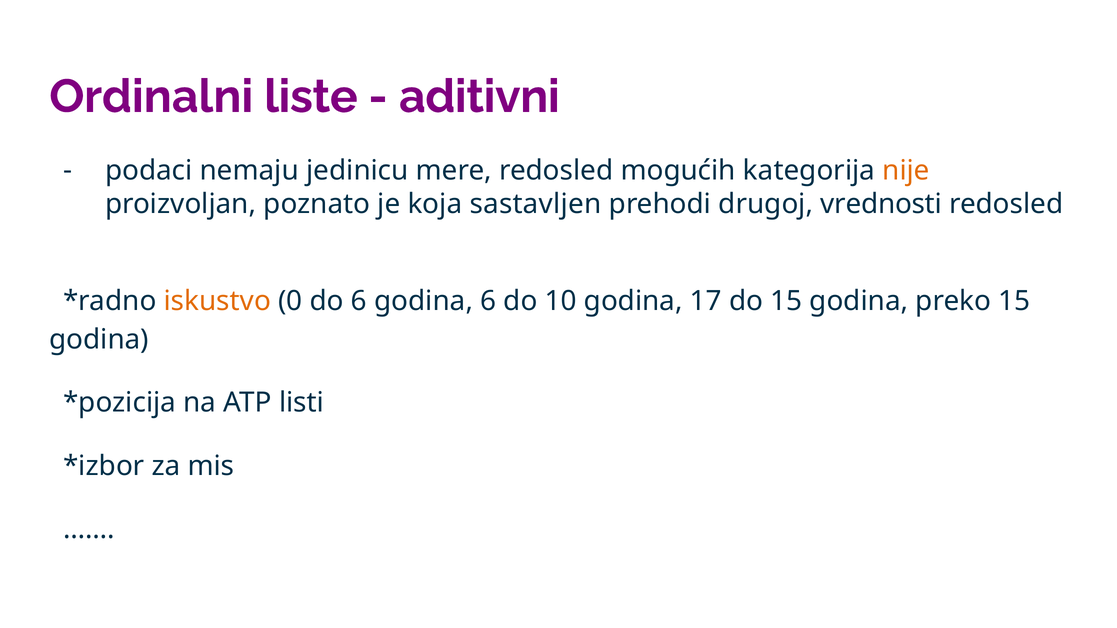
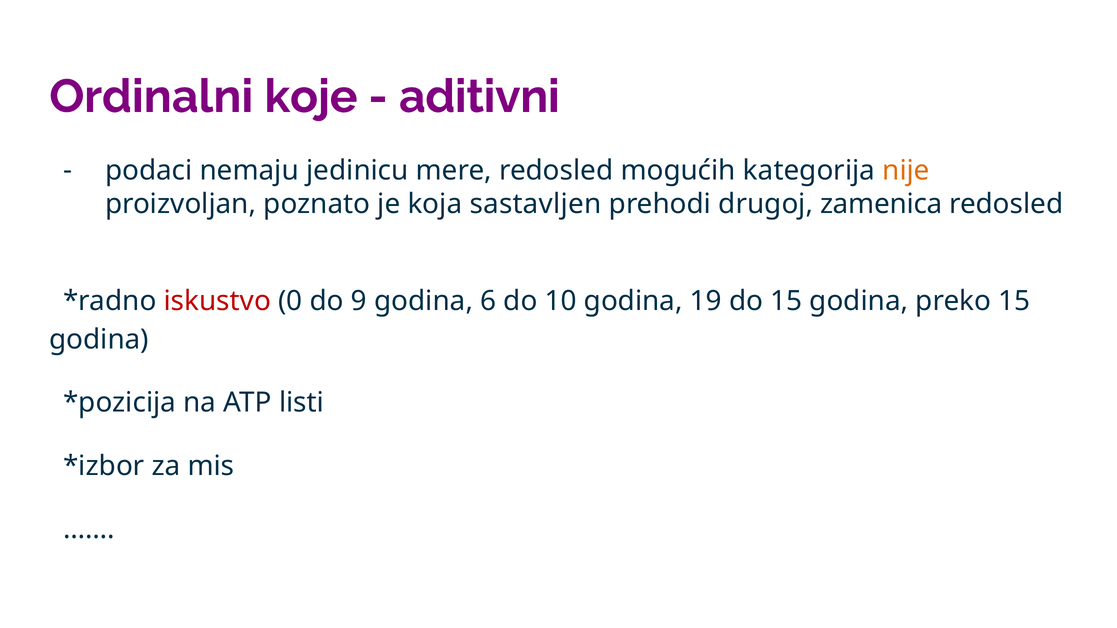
liste: liste -> koje
vrednosti: vrednosti -> zamenica
iskustvo colour: orange -> red
do 6: 6 -> 9
17: 17 -> 19
